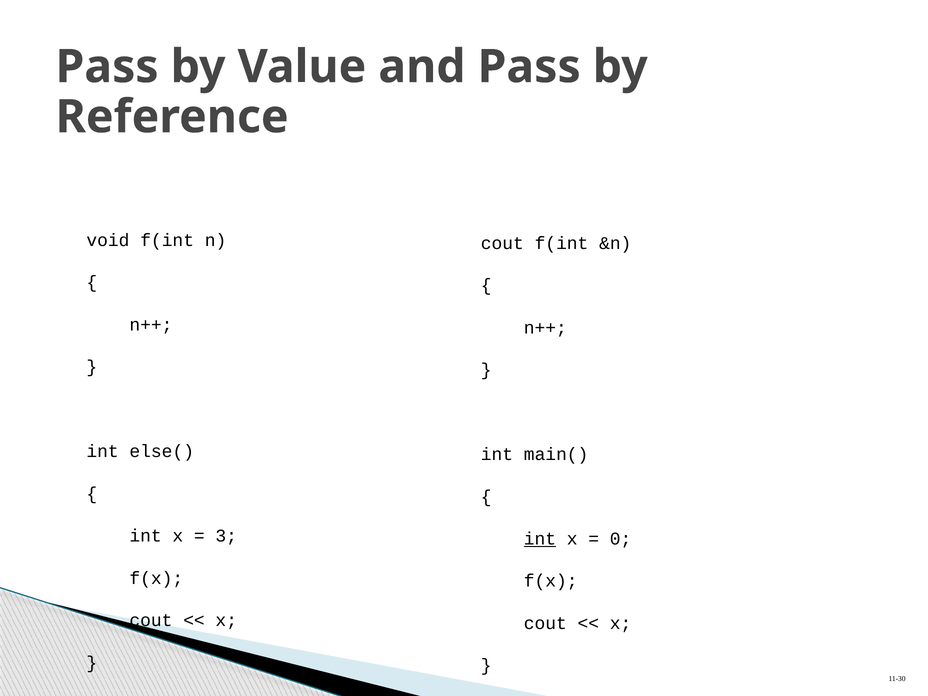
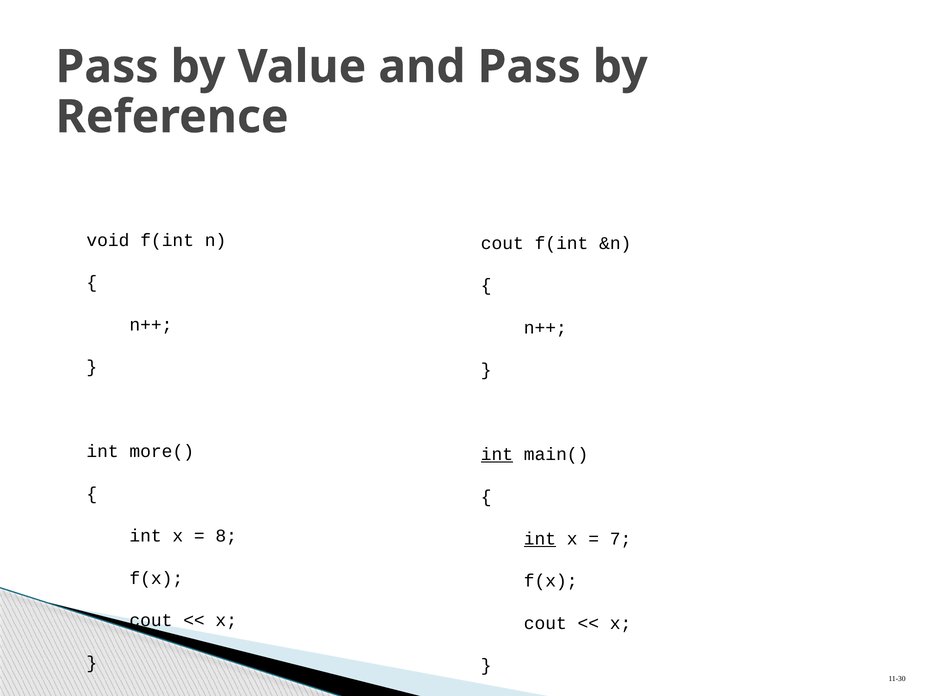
else(: else( -> more(
int at (497, 454) underline: none -> present
3: 3 -> 8
0: 0 -> 7
